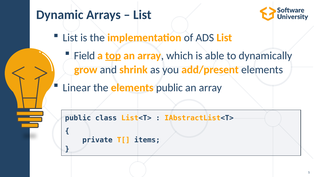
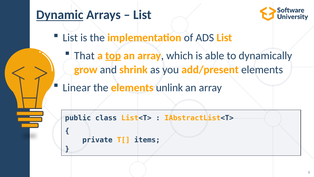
Dynamic underline: none -> present
Field: Field -> That
elements public: public -> unlink
